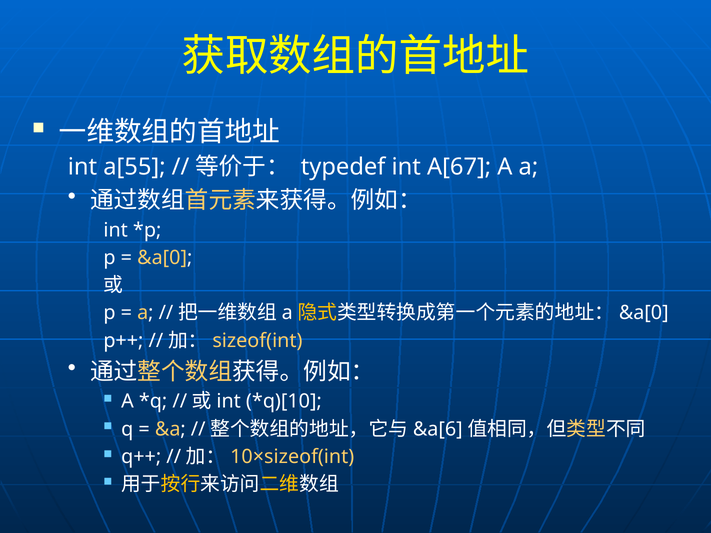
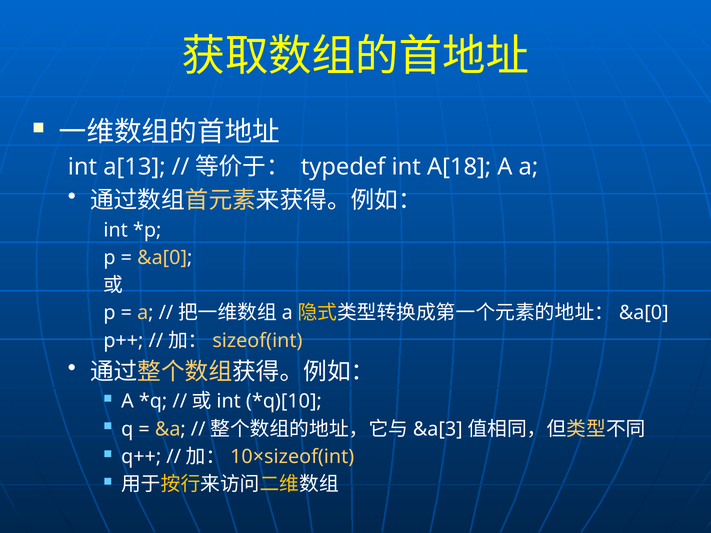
a[55: a[55 -> a[13
A[67: A[67 -> A[18
&a[6: &a[6 -> &a[3
